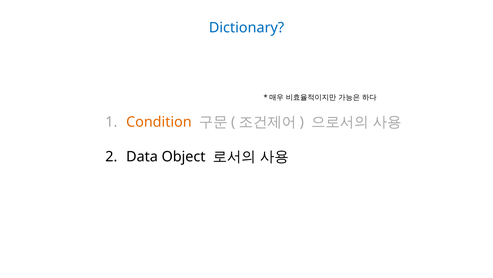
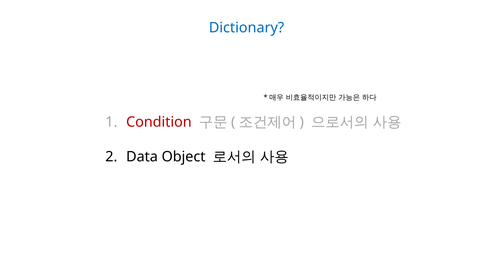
Condition colour: orange -> red
